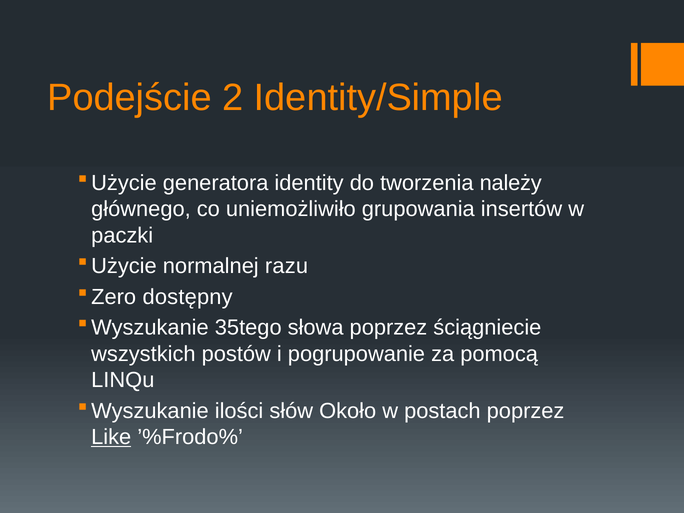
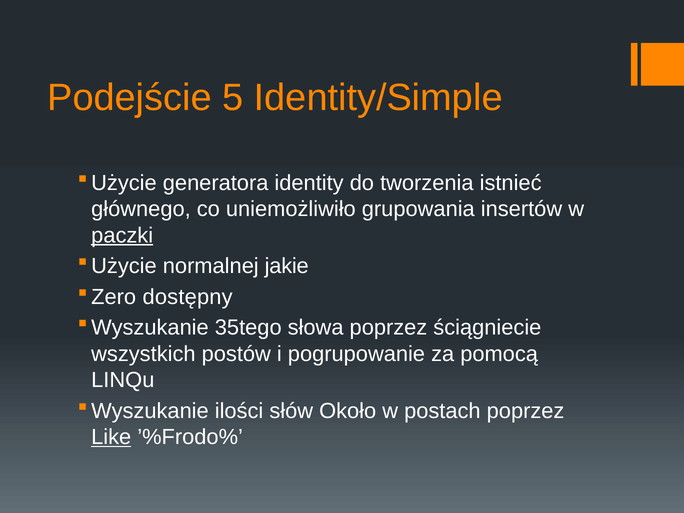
2: 2 -> 5
należy: należy -> istnieć
paczki underline: none -> present
razu: razu -> jakie
